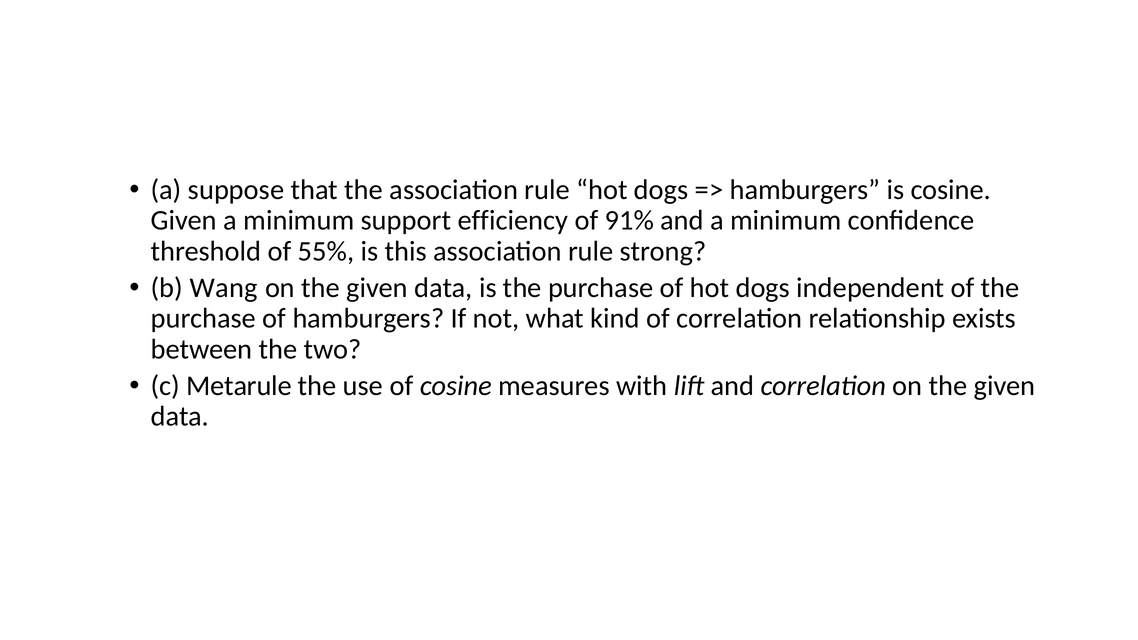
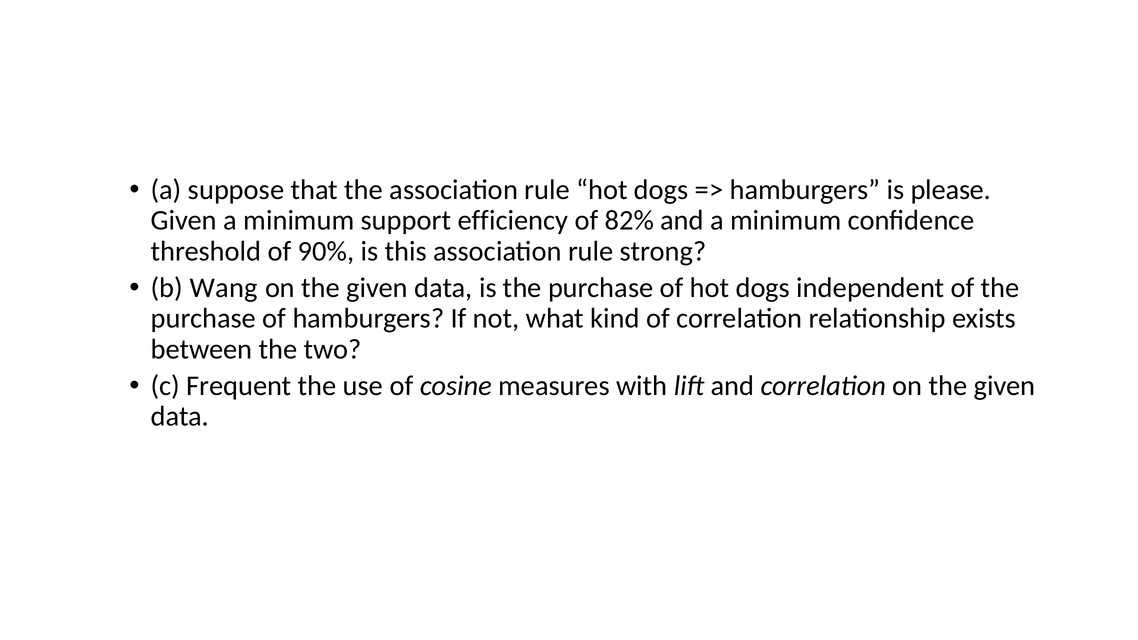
is cosine: cosine -> please
91%: 91% -> 82%
55%: 55% -> 90%
Metarule: Metarule -> Frequent
